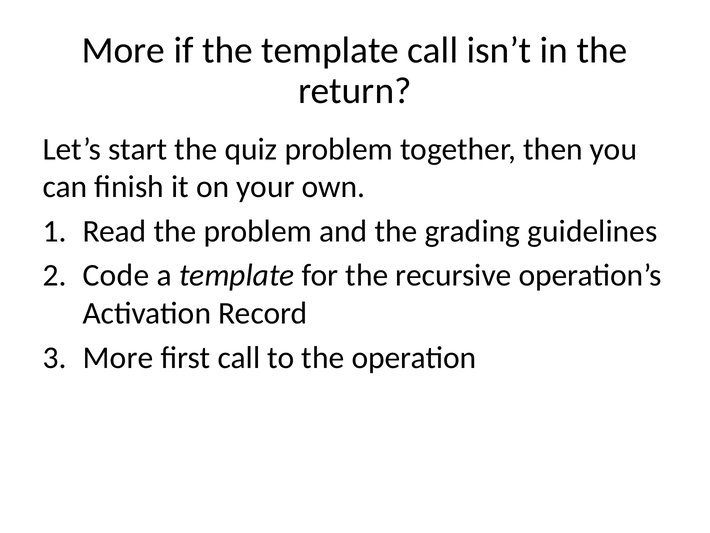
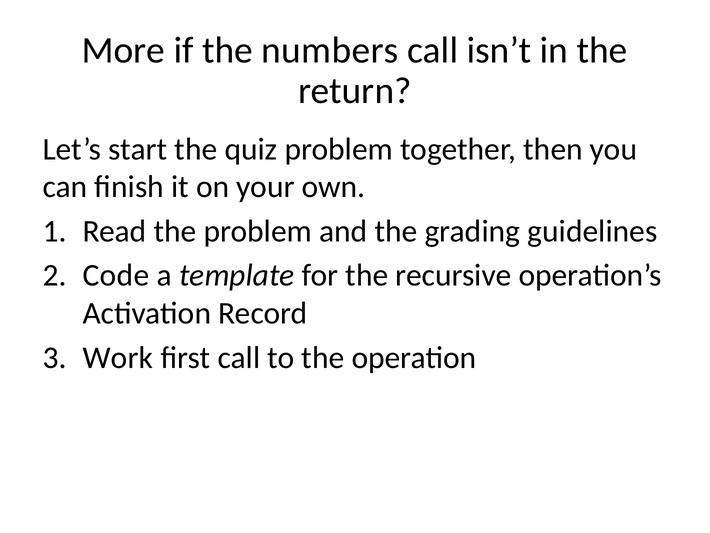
the template: template -> numbers
More at (118, 357): More -> Work
